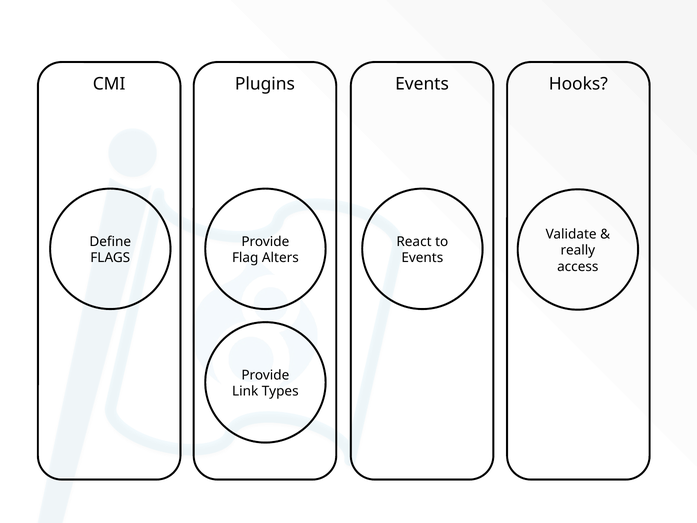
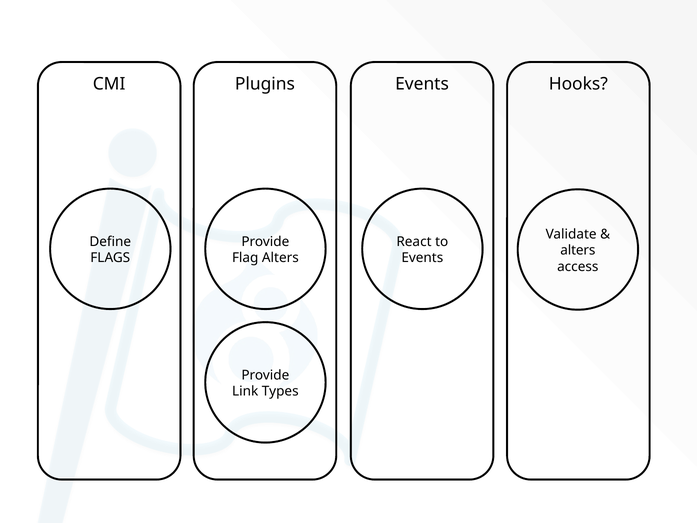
really at (578, 250): really -> alters
